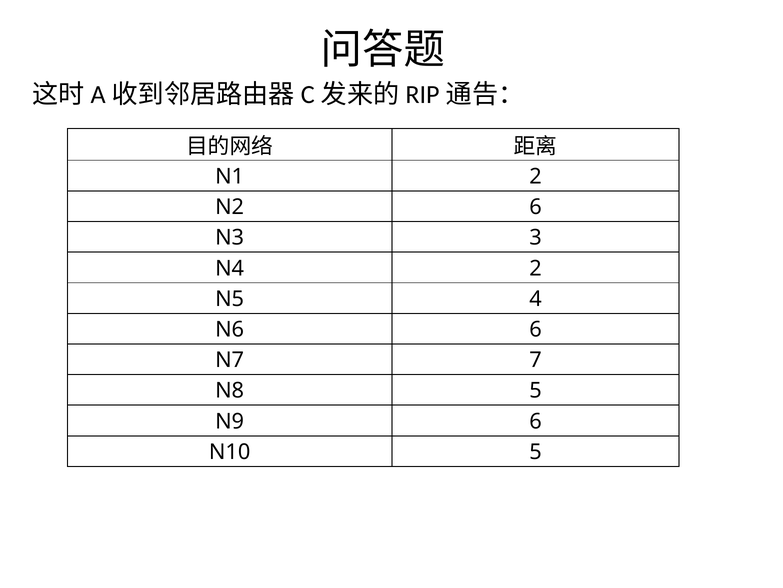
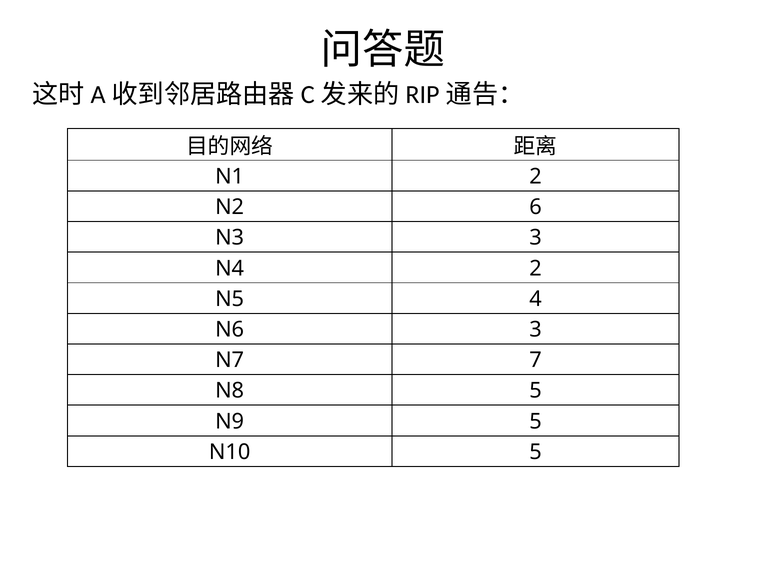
N6 6: 6 -> 3
N9 6: 6 -> 5
